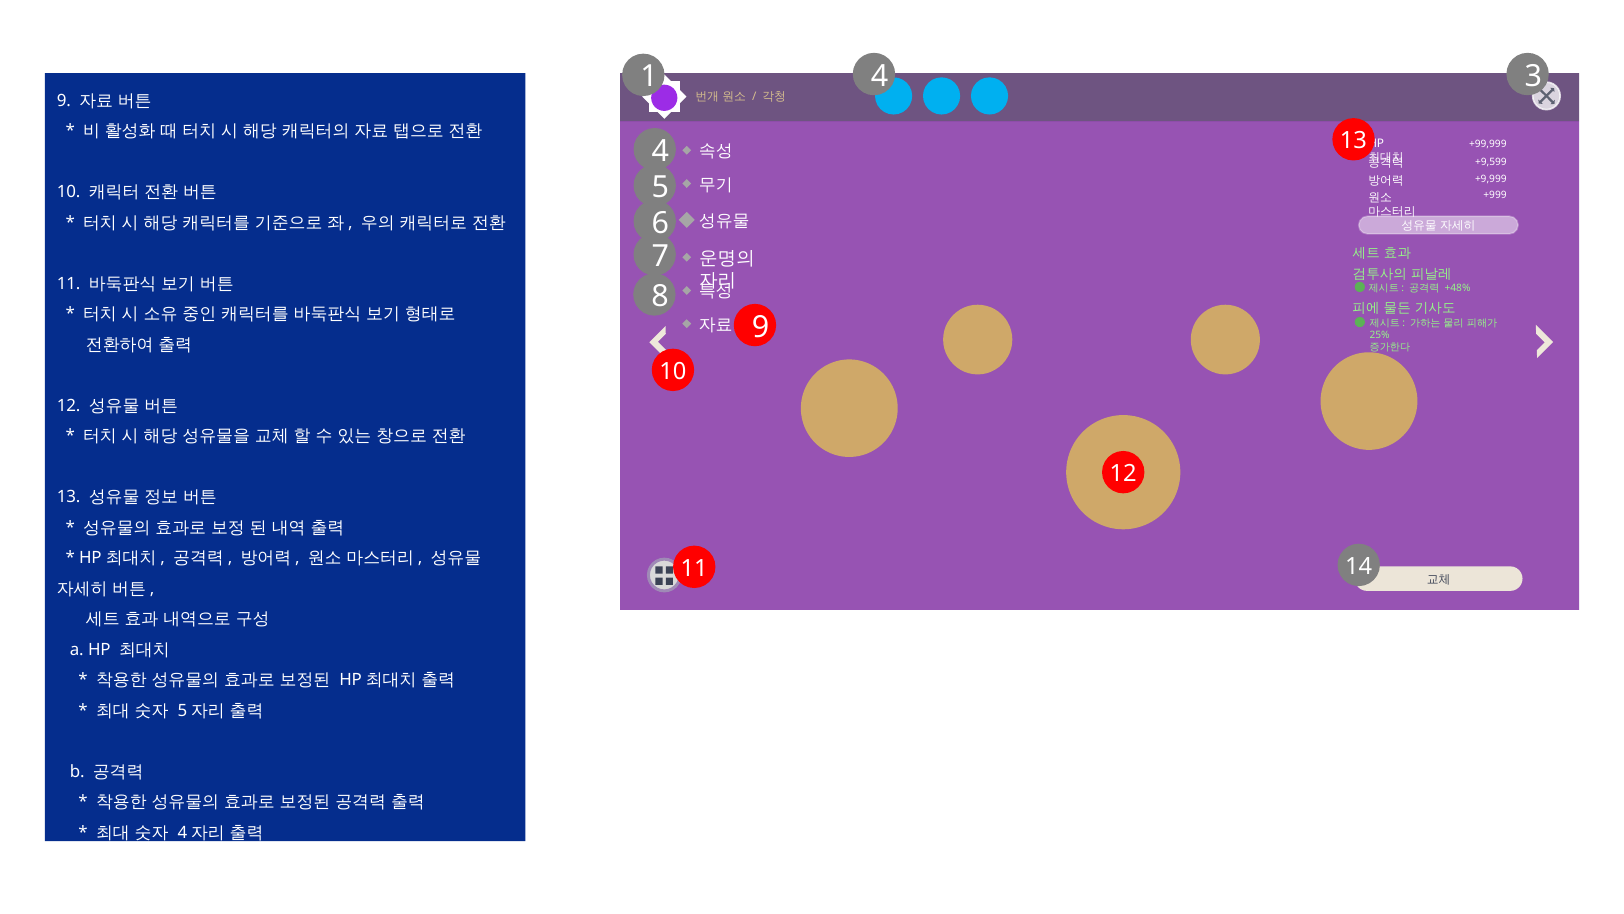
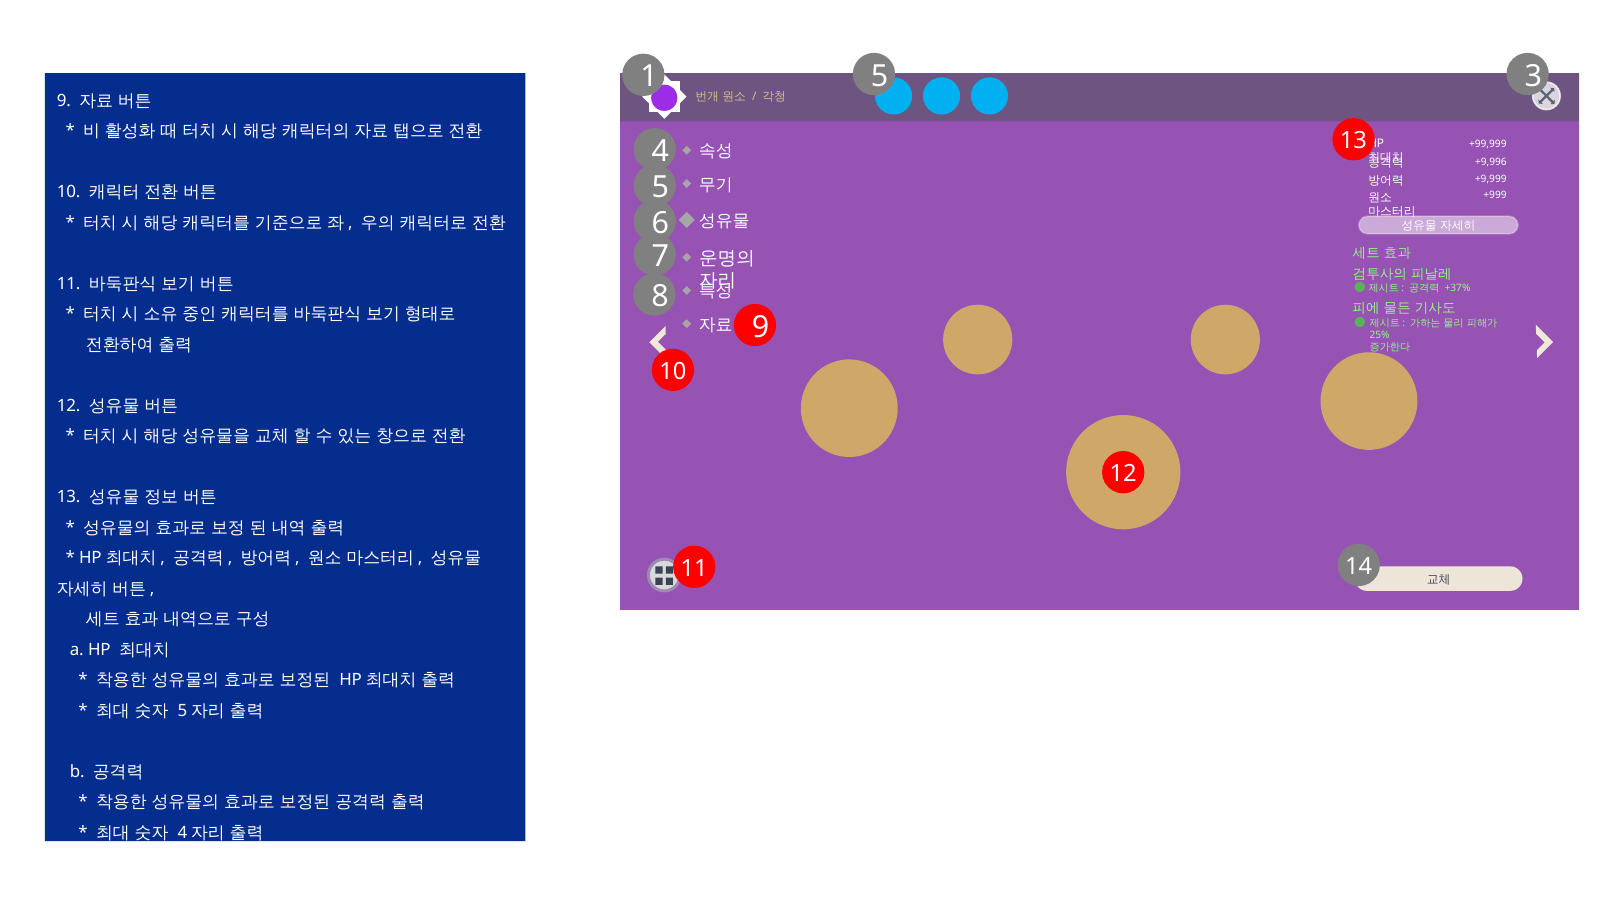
1 4: 4 -> 5
+9,599: +9,599 -> +9,996
+48%: +48% -> +37%
